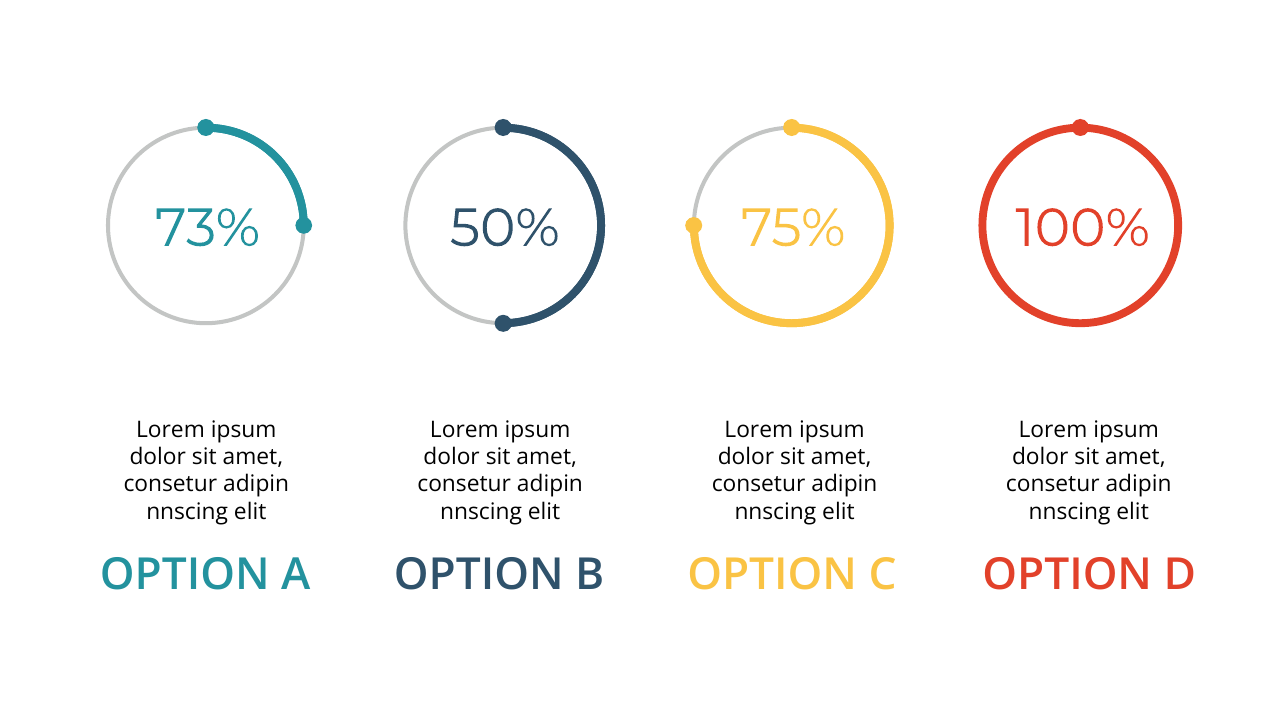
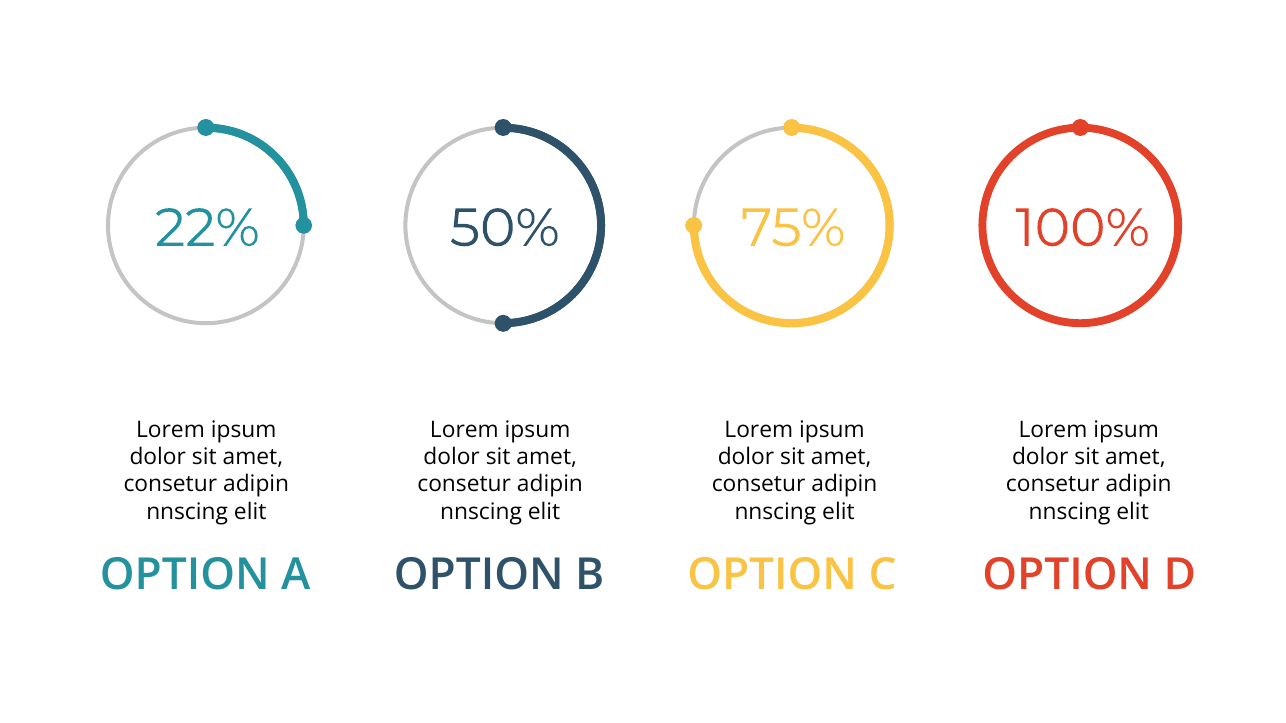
73%: 73% -> 22%
